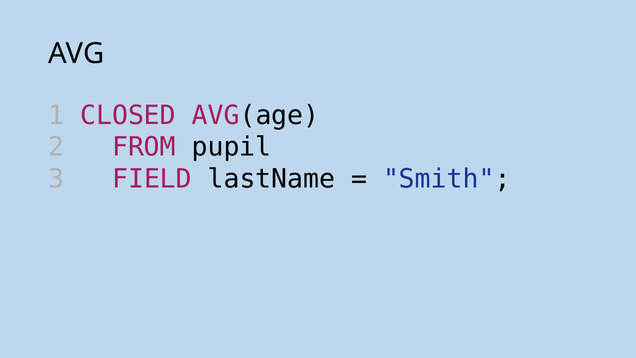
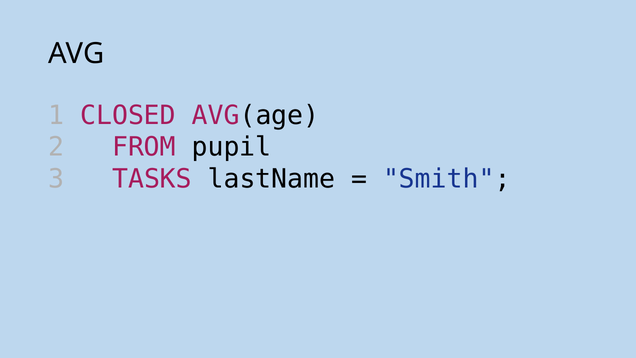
FIELD: FIELD -> TASKS
